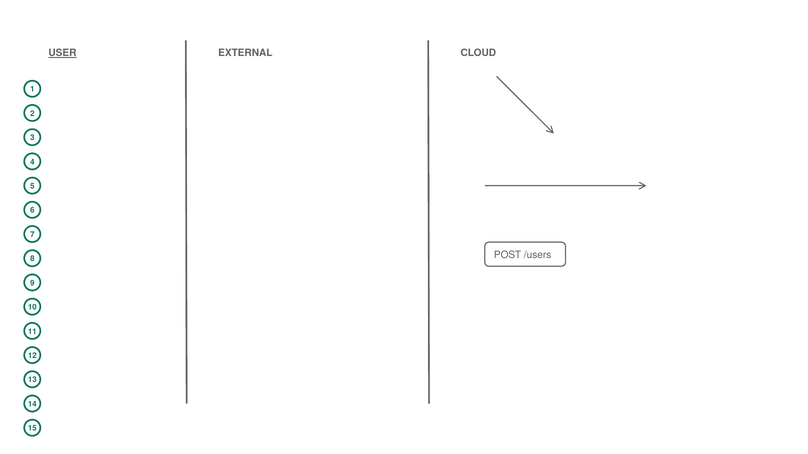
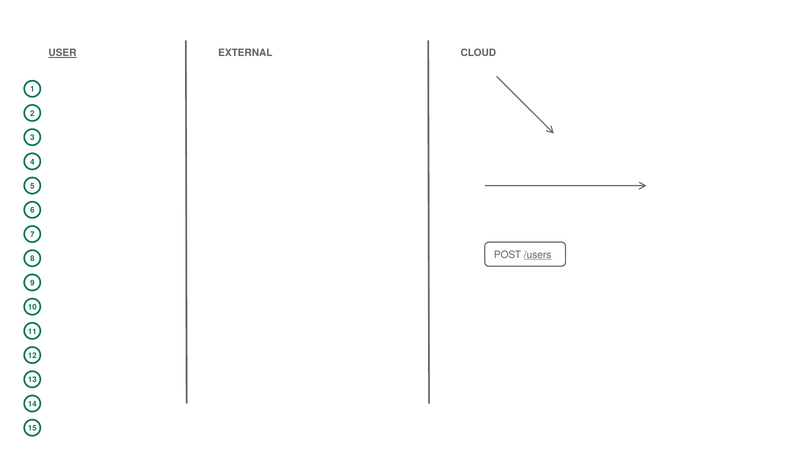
/users underline: none -> present
